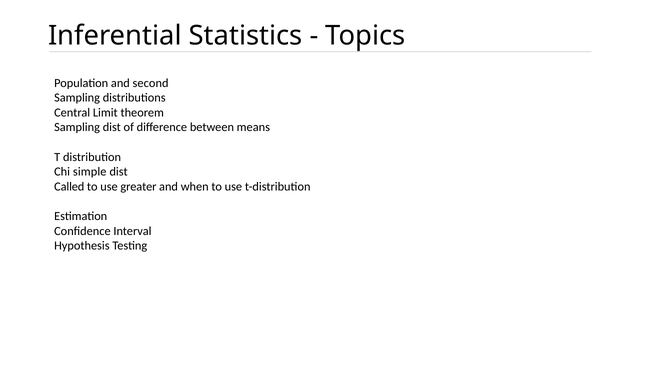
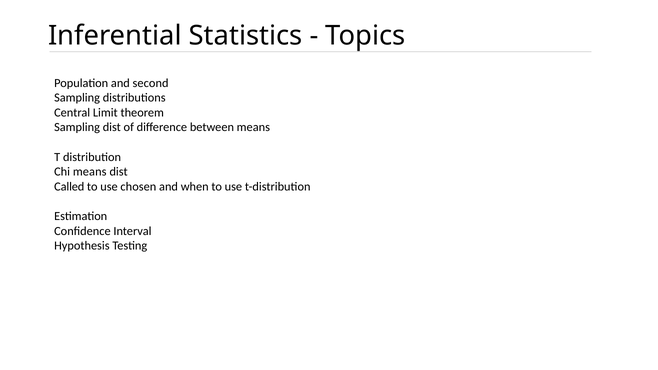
Chi simple: simple -> means
greater: greater -> chosen
